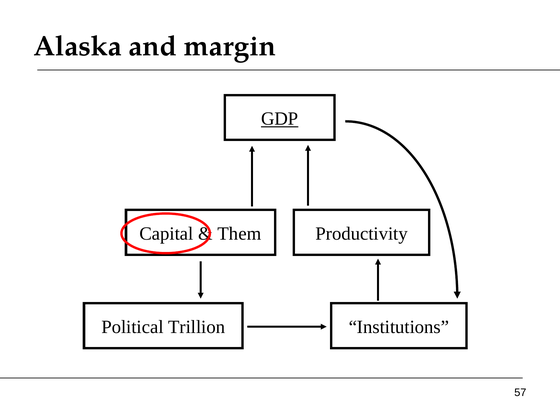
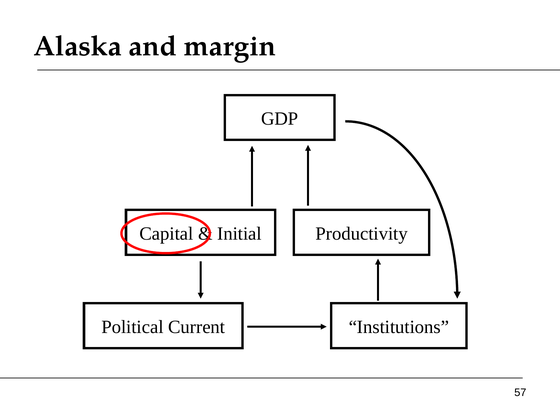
GDP underline: present -> none
Them: Them -> Initial
Trillion: Trillion -> Current
